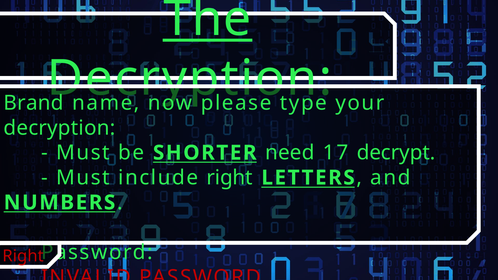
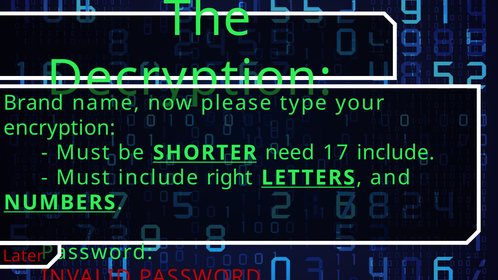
The underline: present -> none
decryption at (59, 128): decryption -> encryption
17 decrypt: decrypt -> include
Right at (23, 256): Right -> Later
